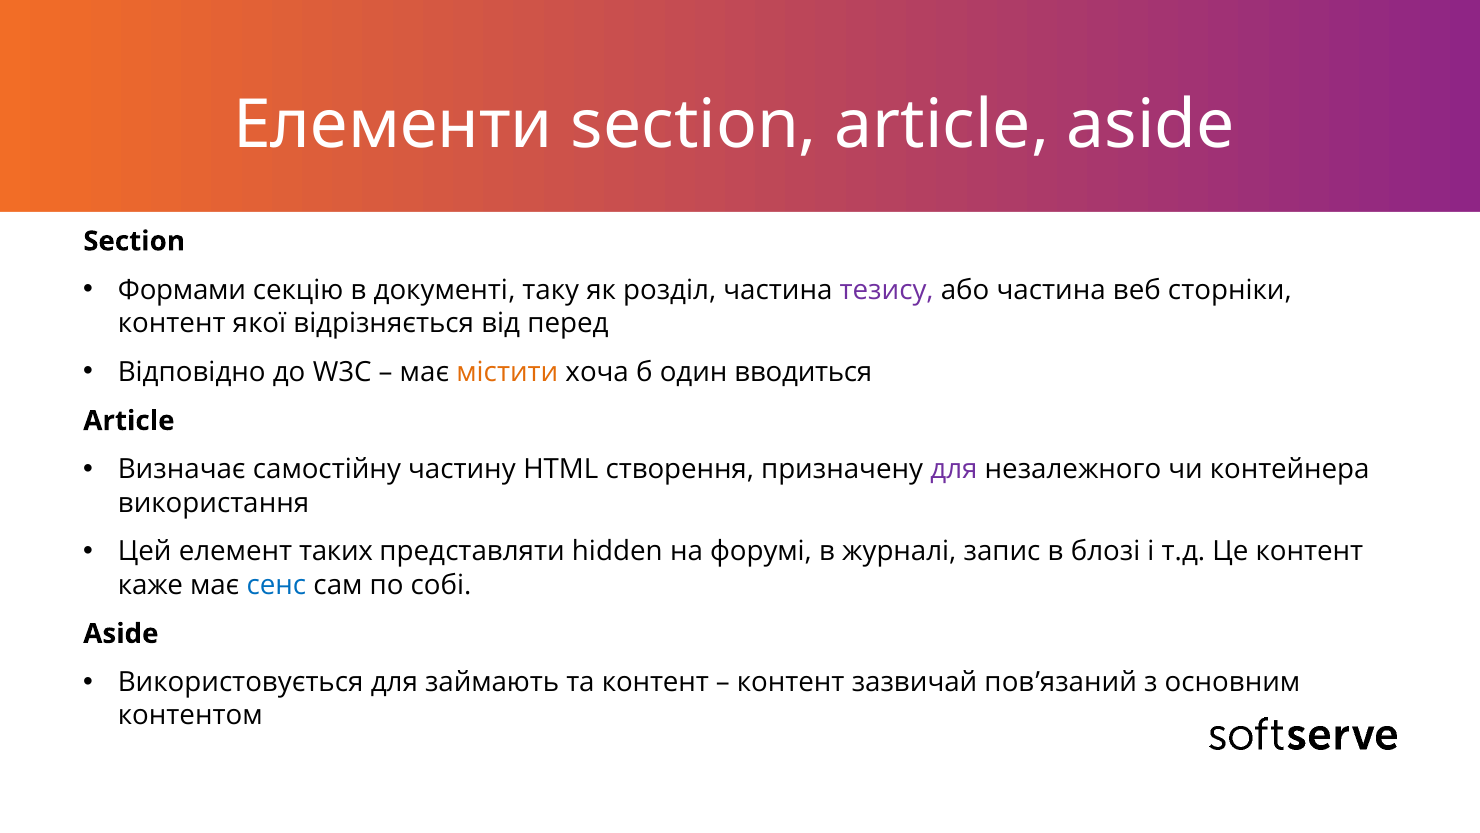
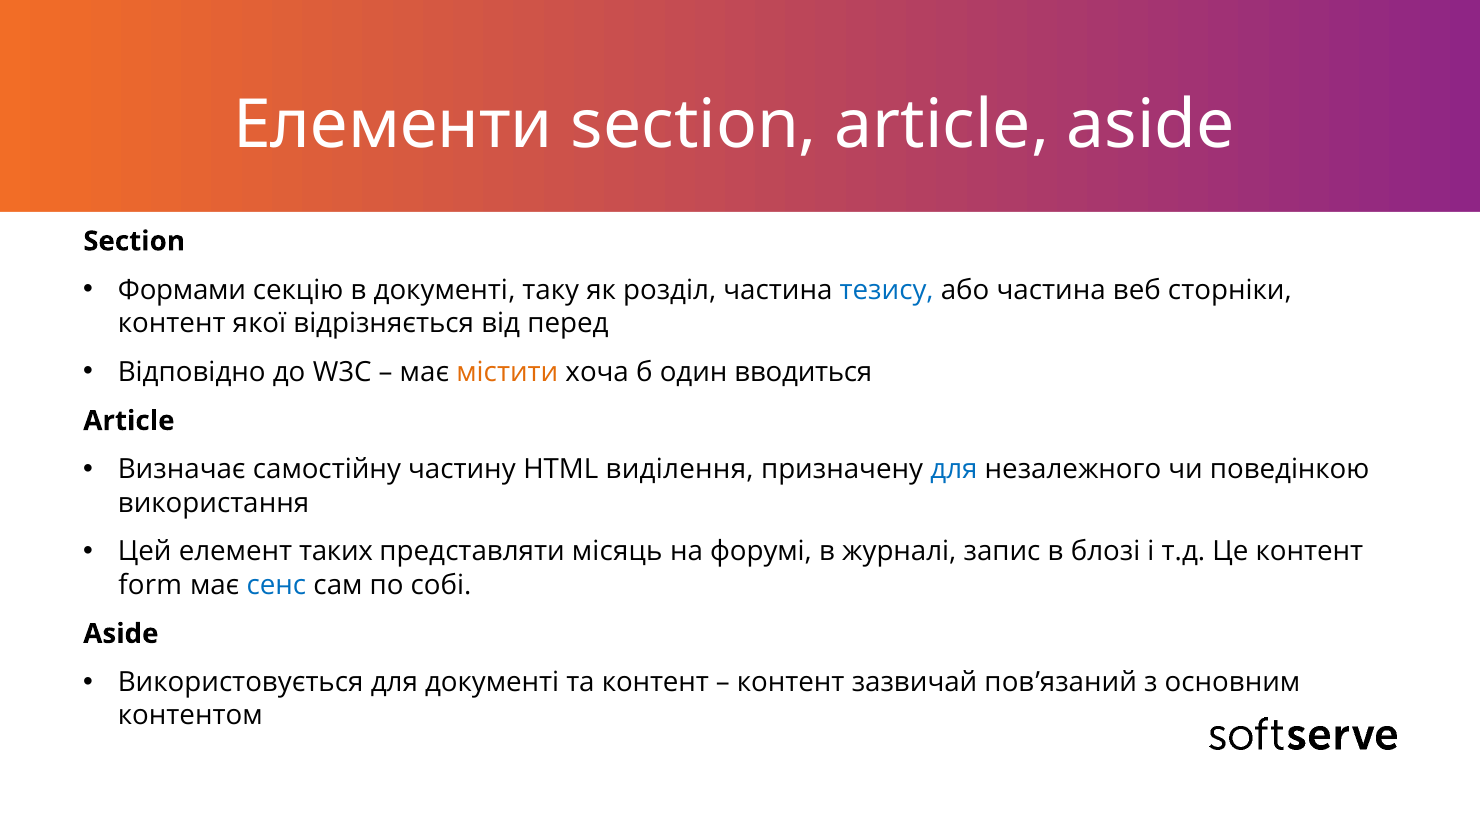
тезису colour: purple -> blue
створення: створення -> виділення
для at (954, 469) colour: purple -> blue
контейнера: контейнера -> поведінкою
hidden: hidden -> місяць
каже: каже -> form
для займають: займають -> документі
